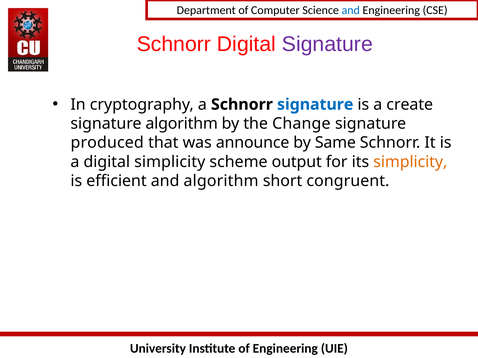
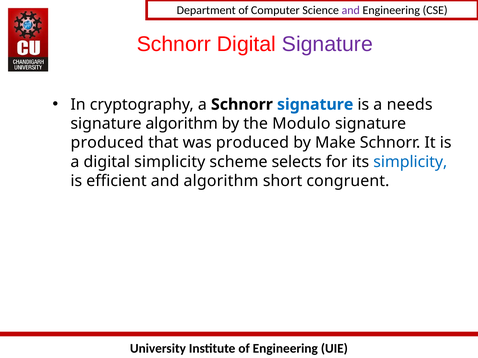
and at (351, 10) colour: blue -> purple
create: create -> needs
Change: Change -> Modulo
was announce: announce -> produced
Same: Same -> Make
output: output -> selects
simplicity at (410, 162) colour: orange -> blue
